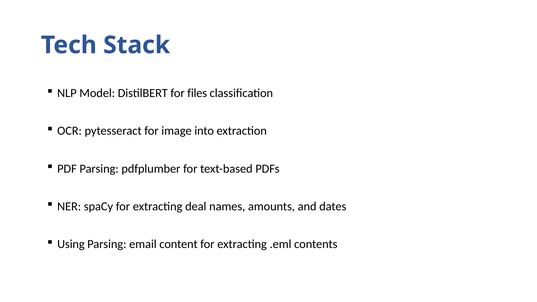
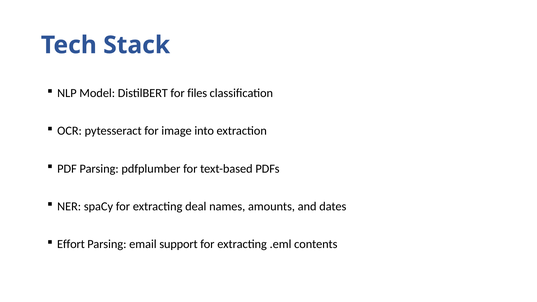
Using: Using -> Effort
content: content -> support
